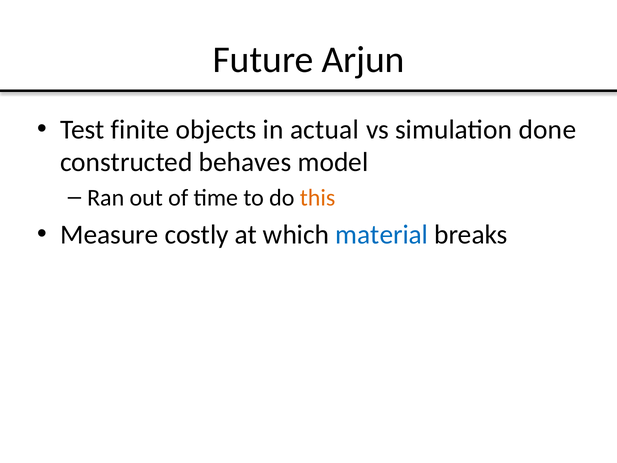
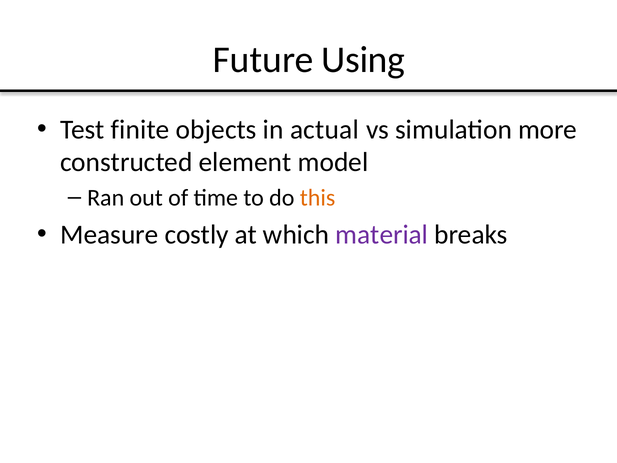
Arjun: Arjun -> Using
done: done -> more
behaves: behaves -> element
material colour: blue -> purple
